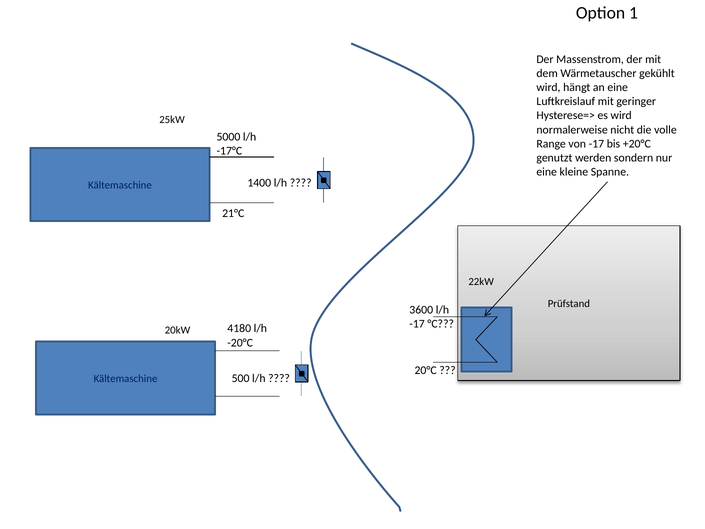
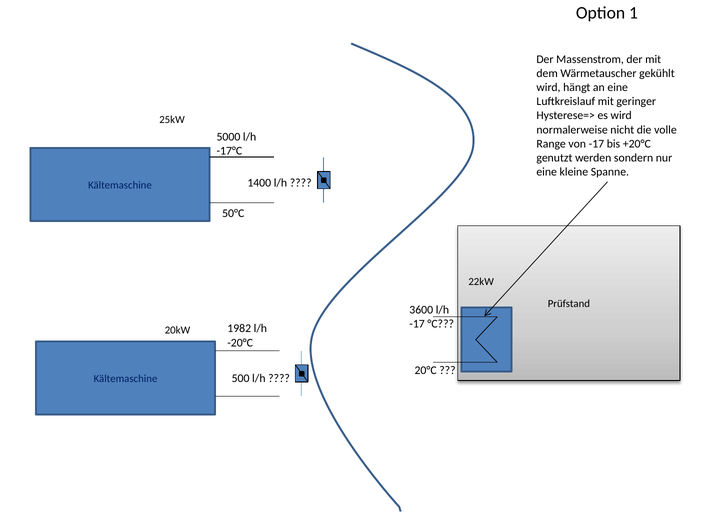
21°C: 21°C -> 50°C
4180: 4180 -> 1982
